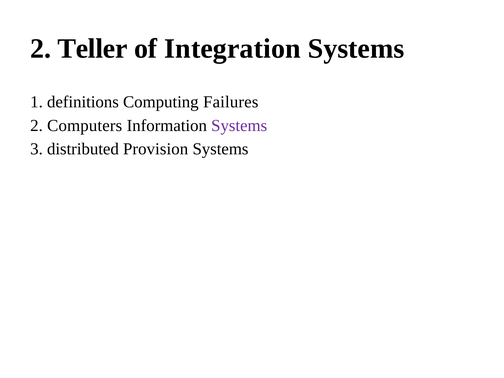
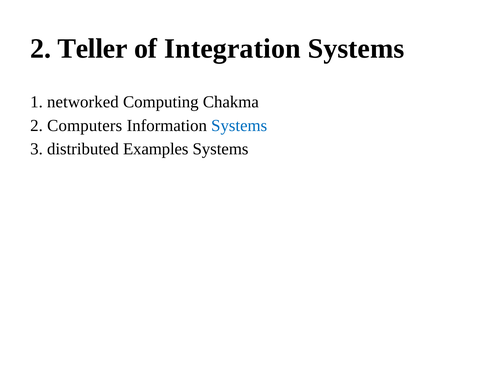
definitions: definitions -> networked
Failures: Failures -> Chakma
Systems at (239, 125) colour: purple -> blue
Provision: Provision -> Examples
